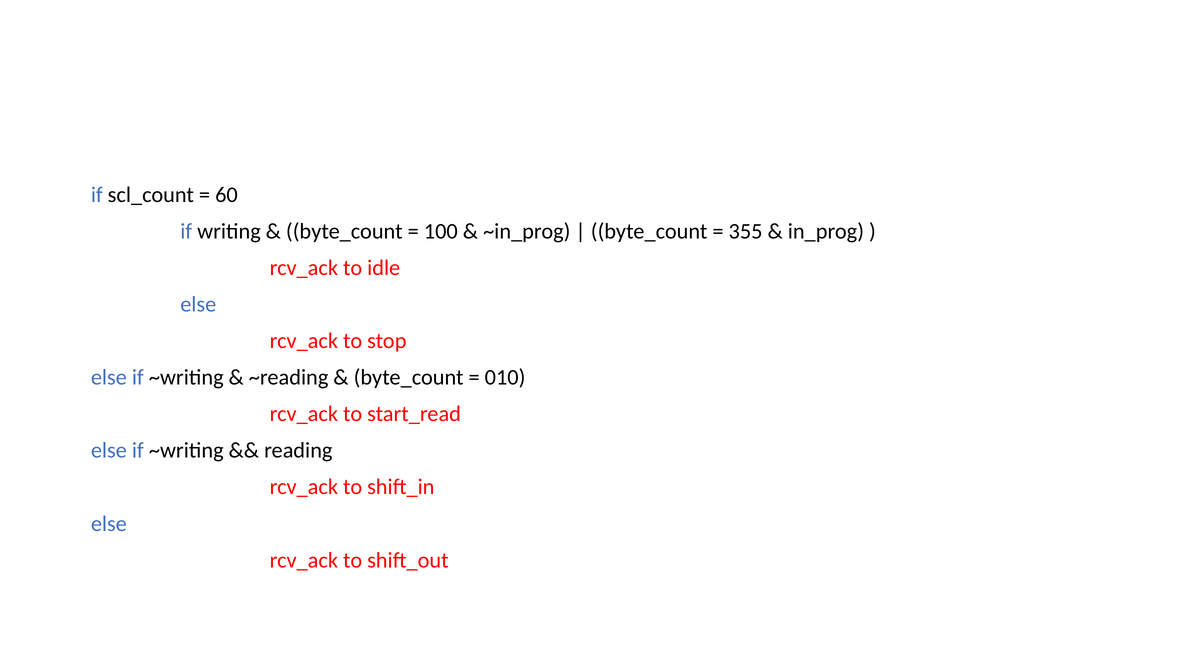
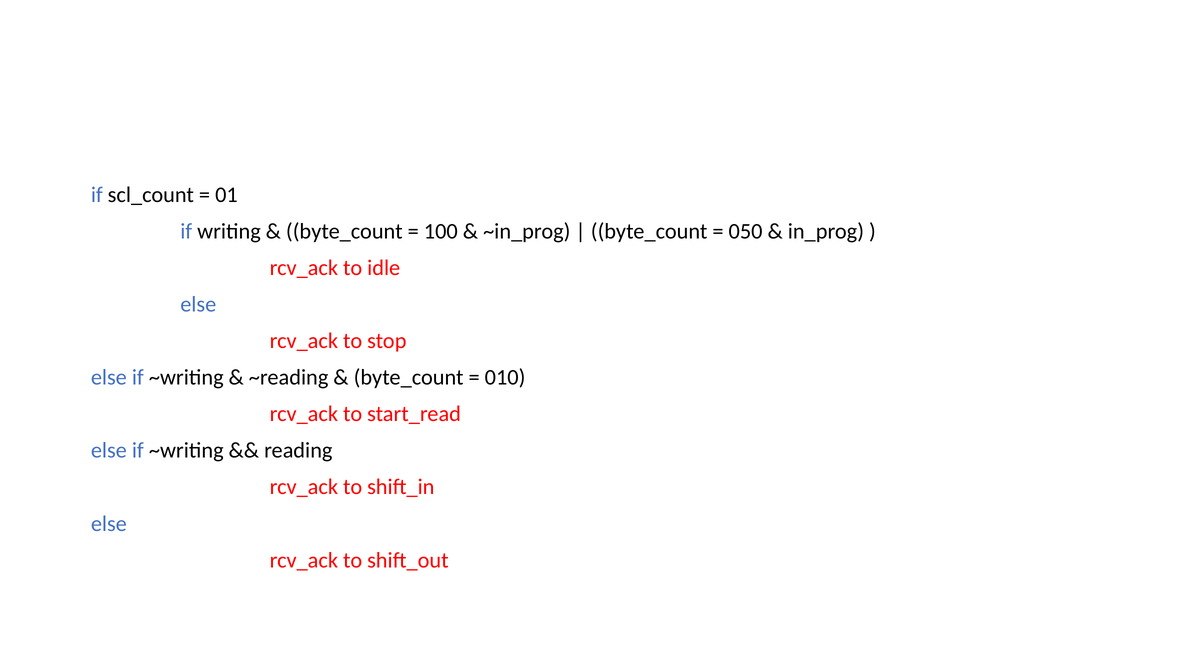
60: 60 -> 01
355: 355 -> 050
